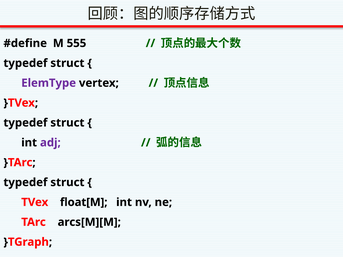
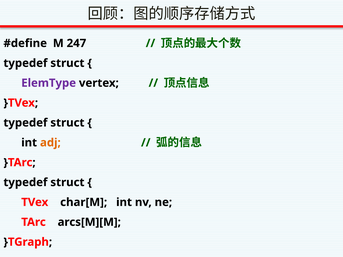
555: 555 -> 247
adj colour: purple -> orange
float[M: float[M -> char[M
